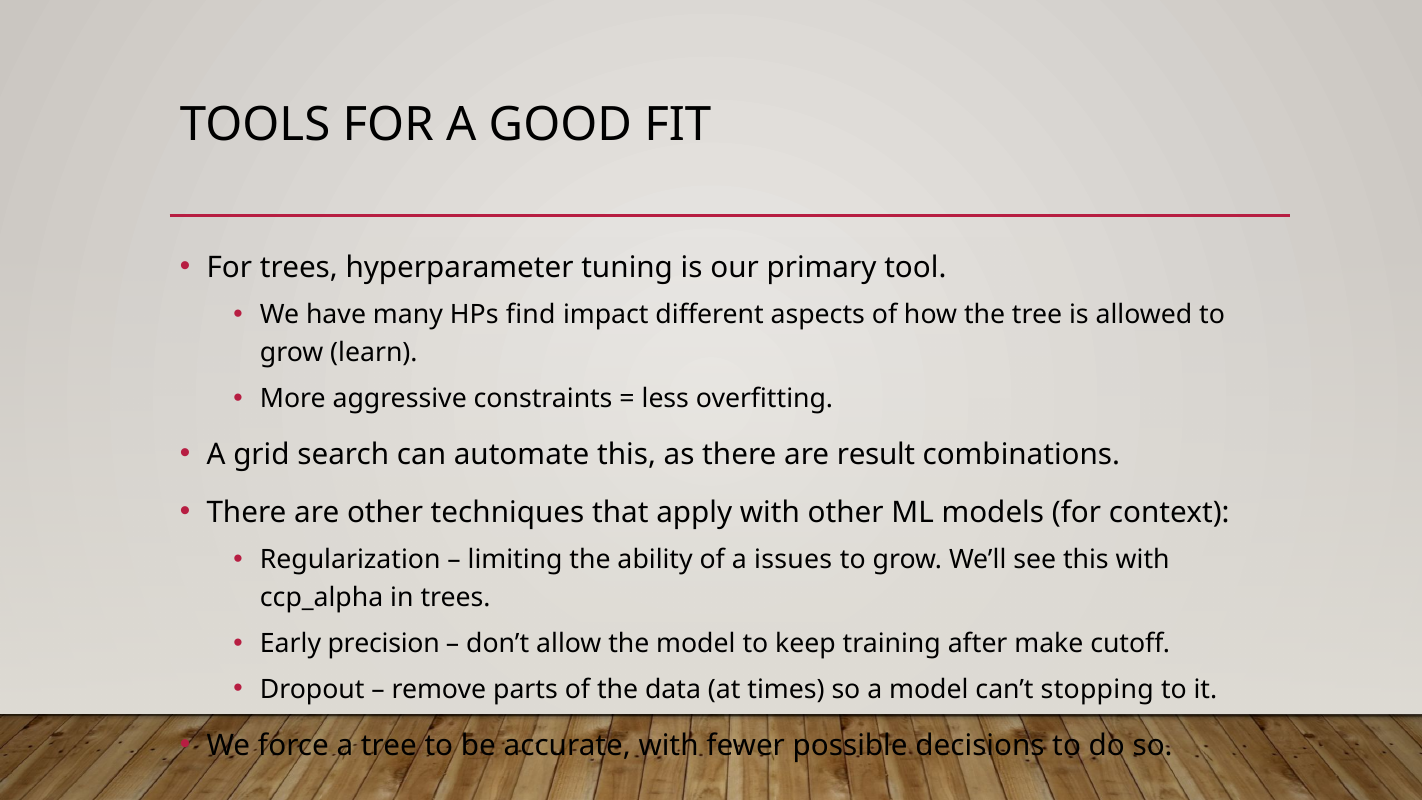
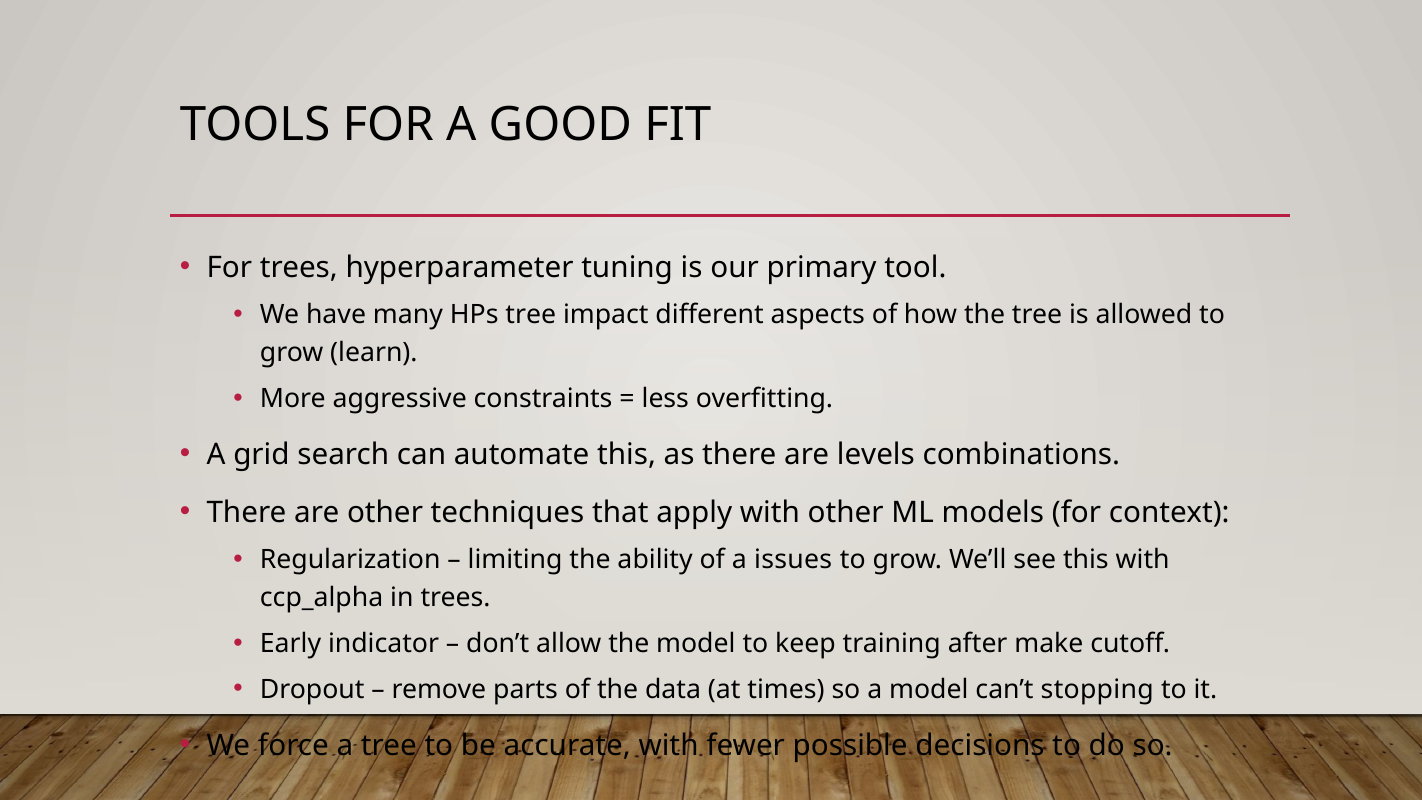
HPs find: find -> tree
result: result -> levels
precision: precision -> indicator
